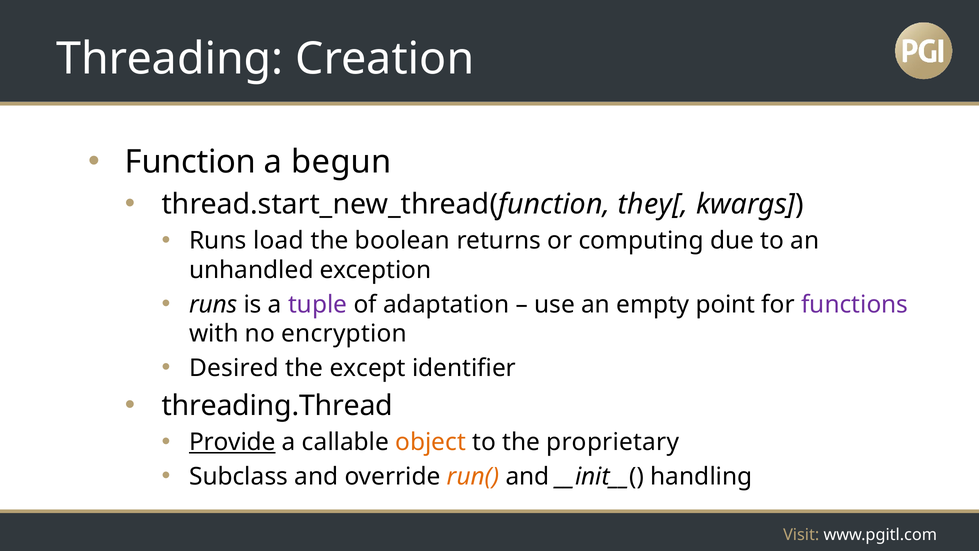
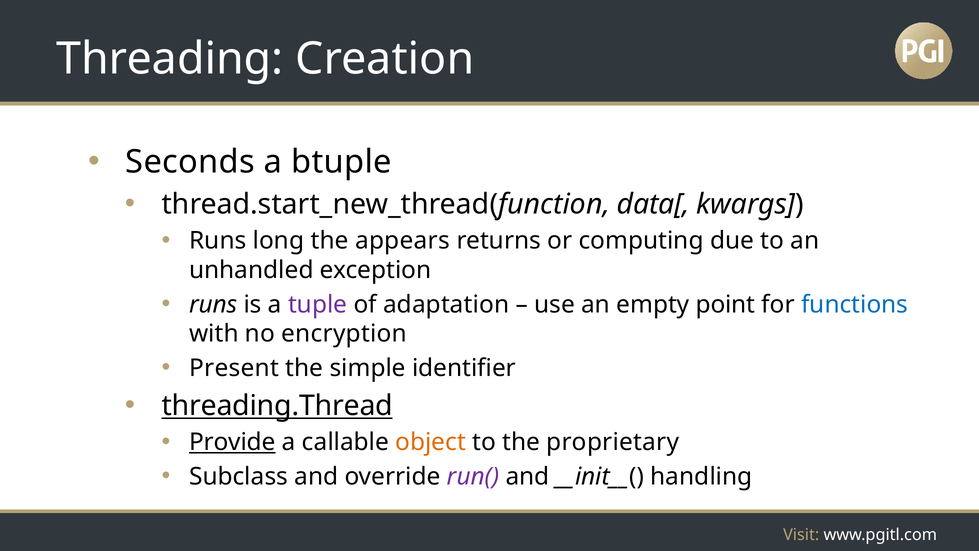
Function: Function -> Seconds
begun: begun -> btuple
they[: they[ -> data[
load: load -> long
boolean: boolean -> appears
functions colour: purple -> blue
Desired: Desired -> Present
except: except -> simple
threading.Thread underline: none -> present
run( colour: orange -> purple
